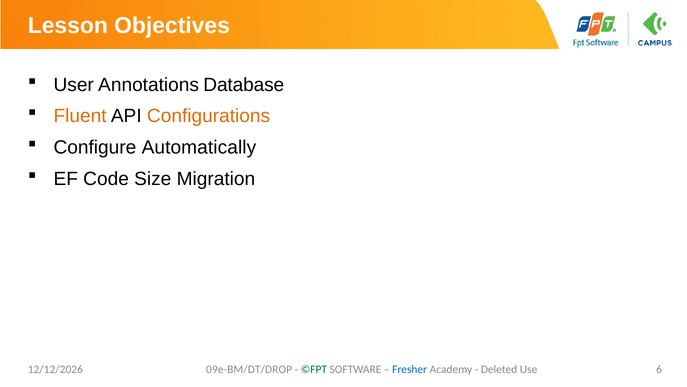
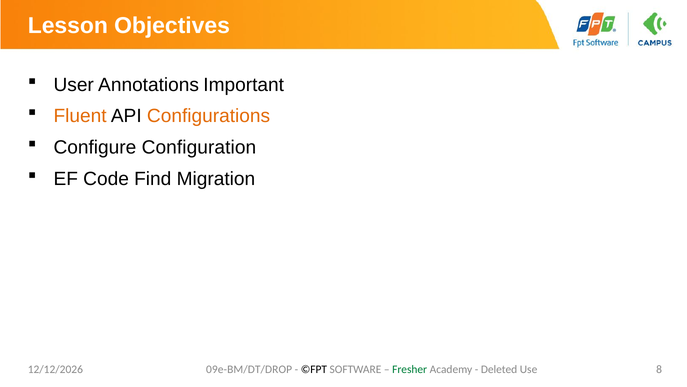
Database: Database -> Important
Automatically: Automatically -> Configuration
Size: Size -> Find
©FPT colour: green -> black
Fresher colour: blue -> green
6: 6 -> 8
